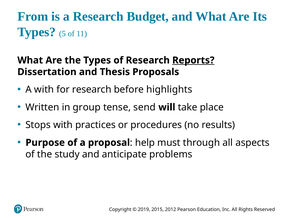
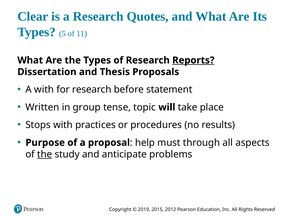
From: From -> Clear
Budget: Budget -> Quotes
highlights: highlights -> statement
send: send -> topic
the at (45, 154) underline: none -> present
